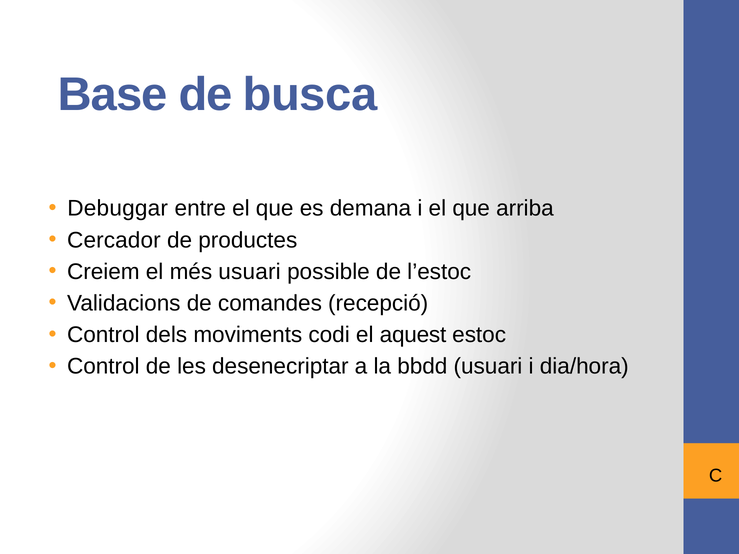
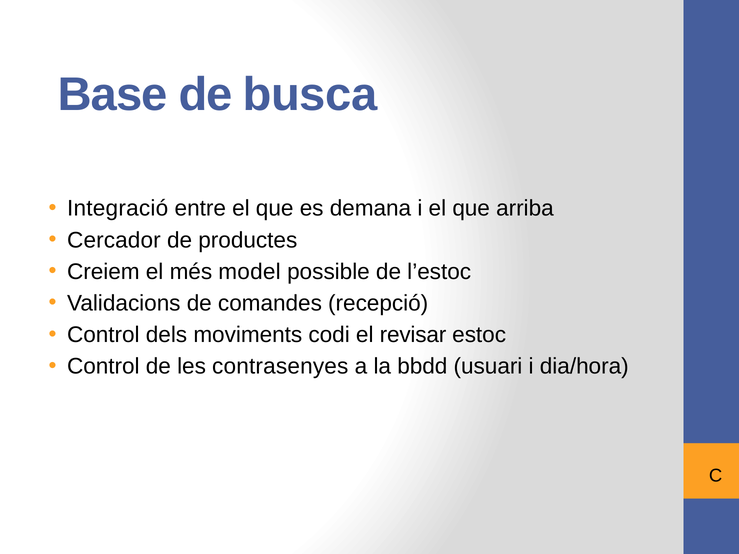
Debuggar: Debuggar -> Integració
més usuari: usuari -> model
aquest: aquest -> revisar
desenecriptar: desenecriptar -> contrasenyes
